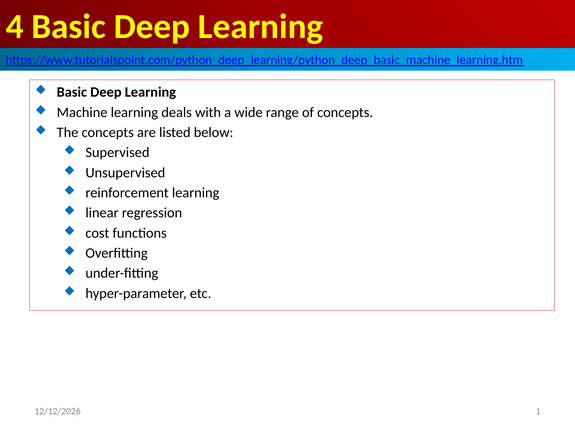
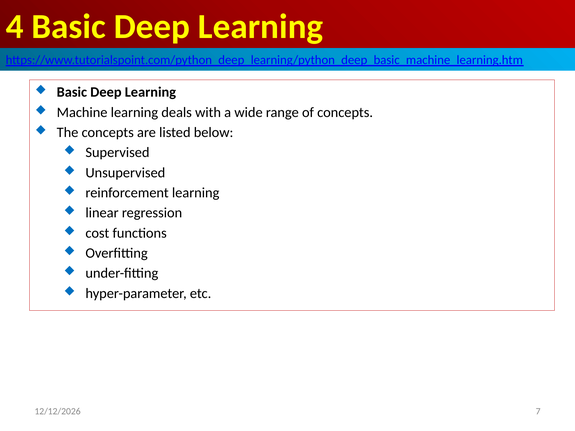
1: 1 -> 7
